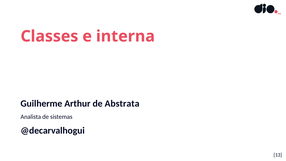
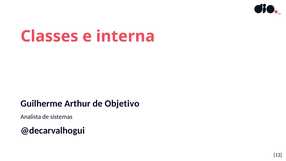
Abstrata: Abstrata -> Objetivo
